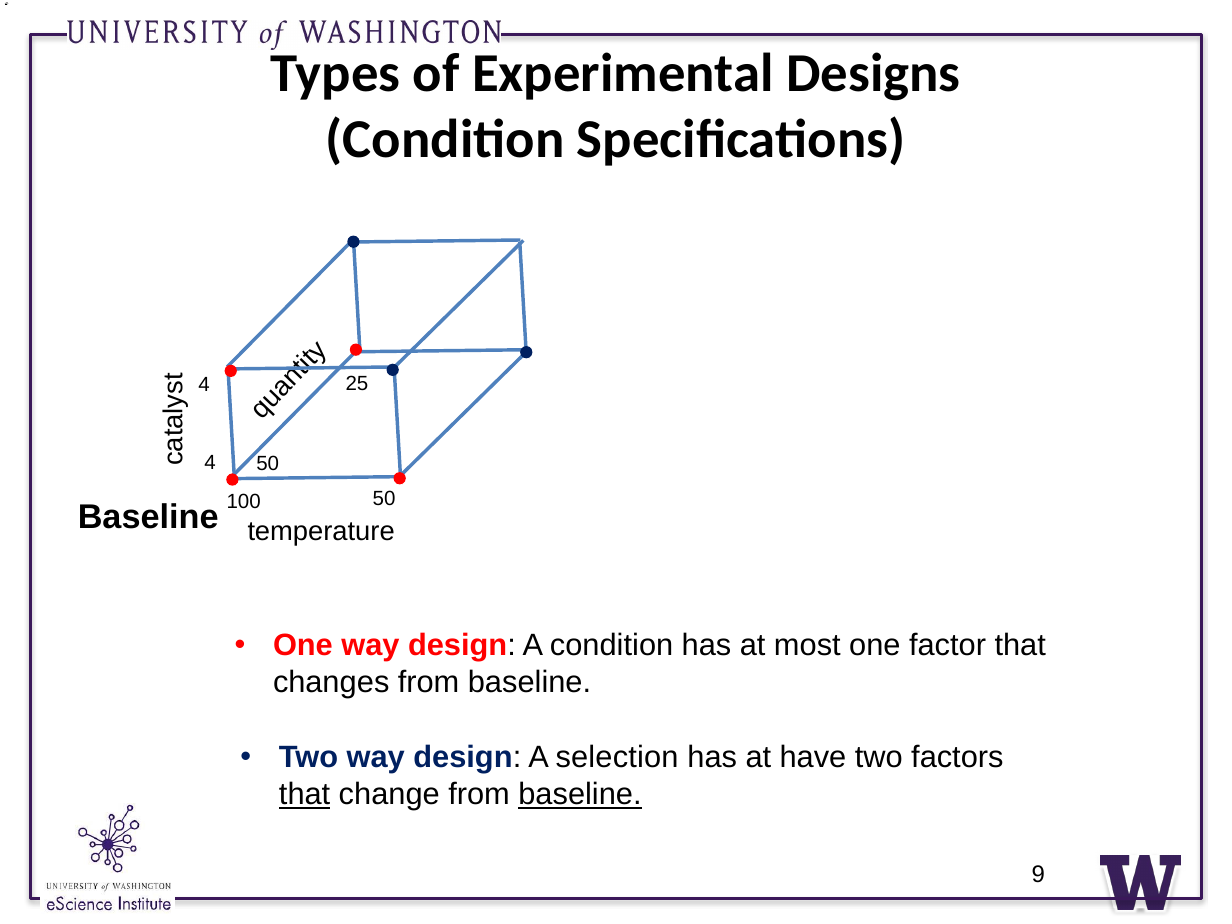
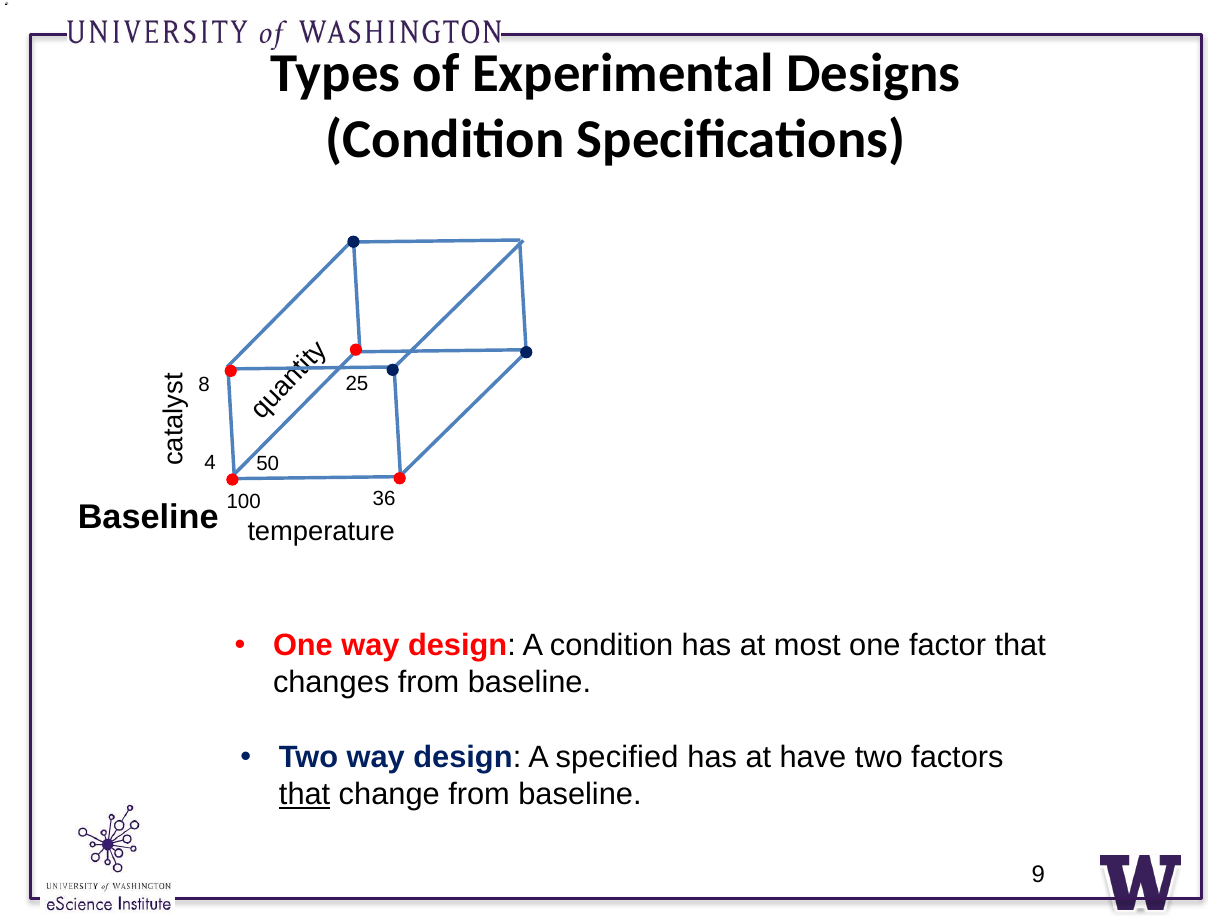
4 at (204, 385): 4 -> 8
100 50: 50 -> 36
selection: selection -> specified
baseline at (580, 795) underline: present -> none
